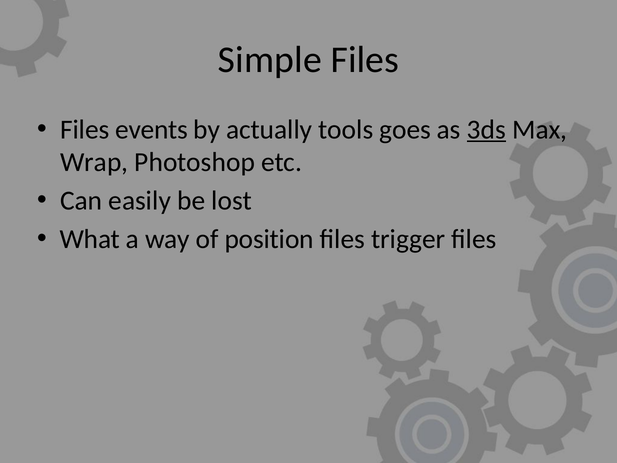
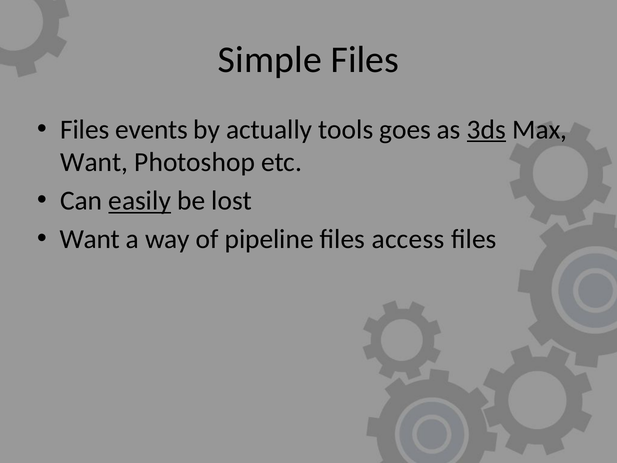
Wrap at (94, 162): Wrap -> Want
easily underline: none -> present
What at (90, 239): What -> Want
position: position -> pipeline
trigger: trigger -> access
